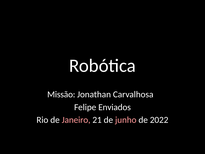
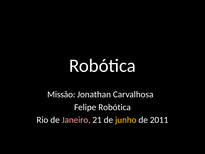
Felipe Enviados: Enviados -> Robótica
junho colour: pink -> yellow
2022: 2022 -> 2011
